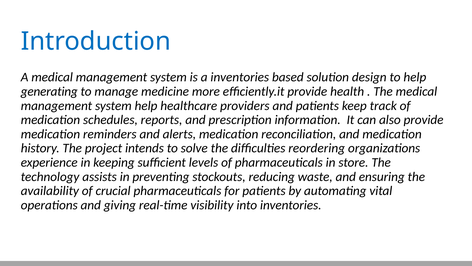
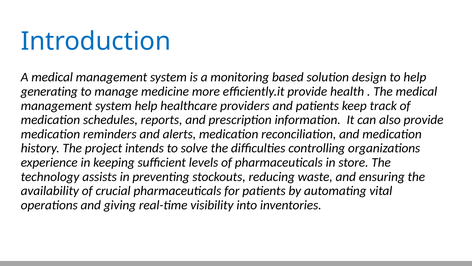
a inventories: inventories -> monitoring
reordering: reordering -> controlling
